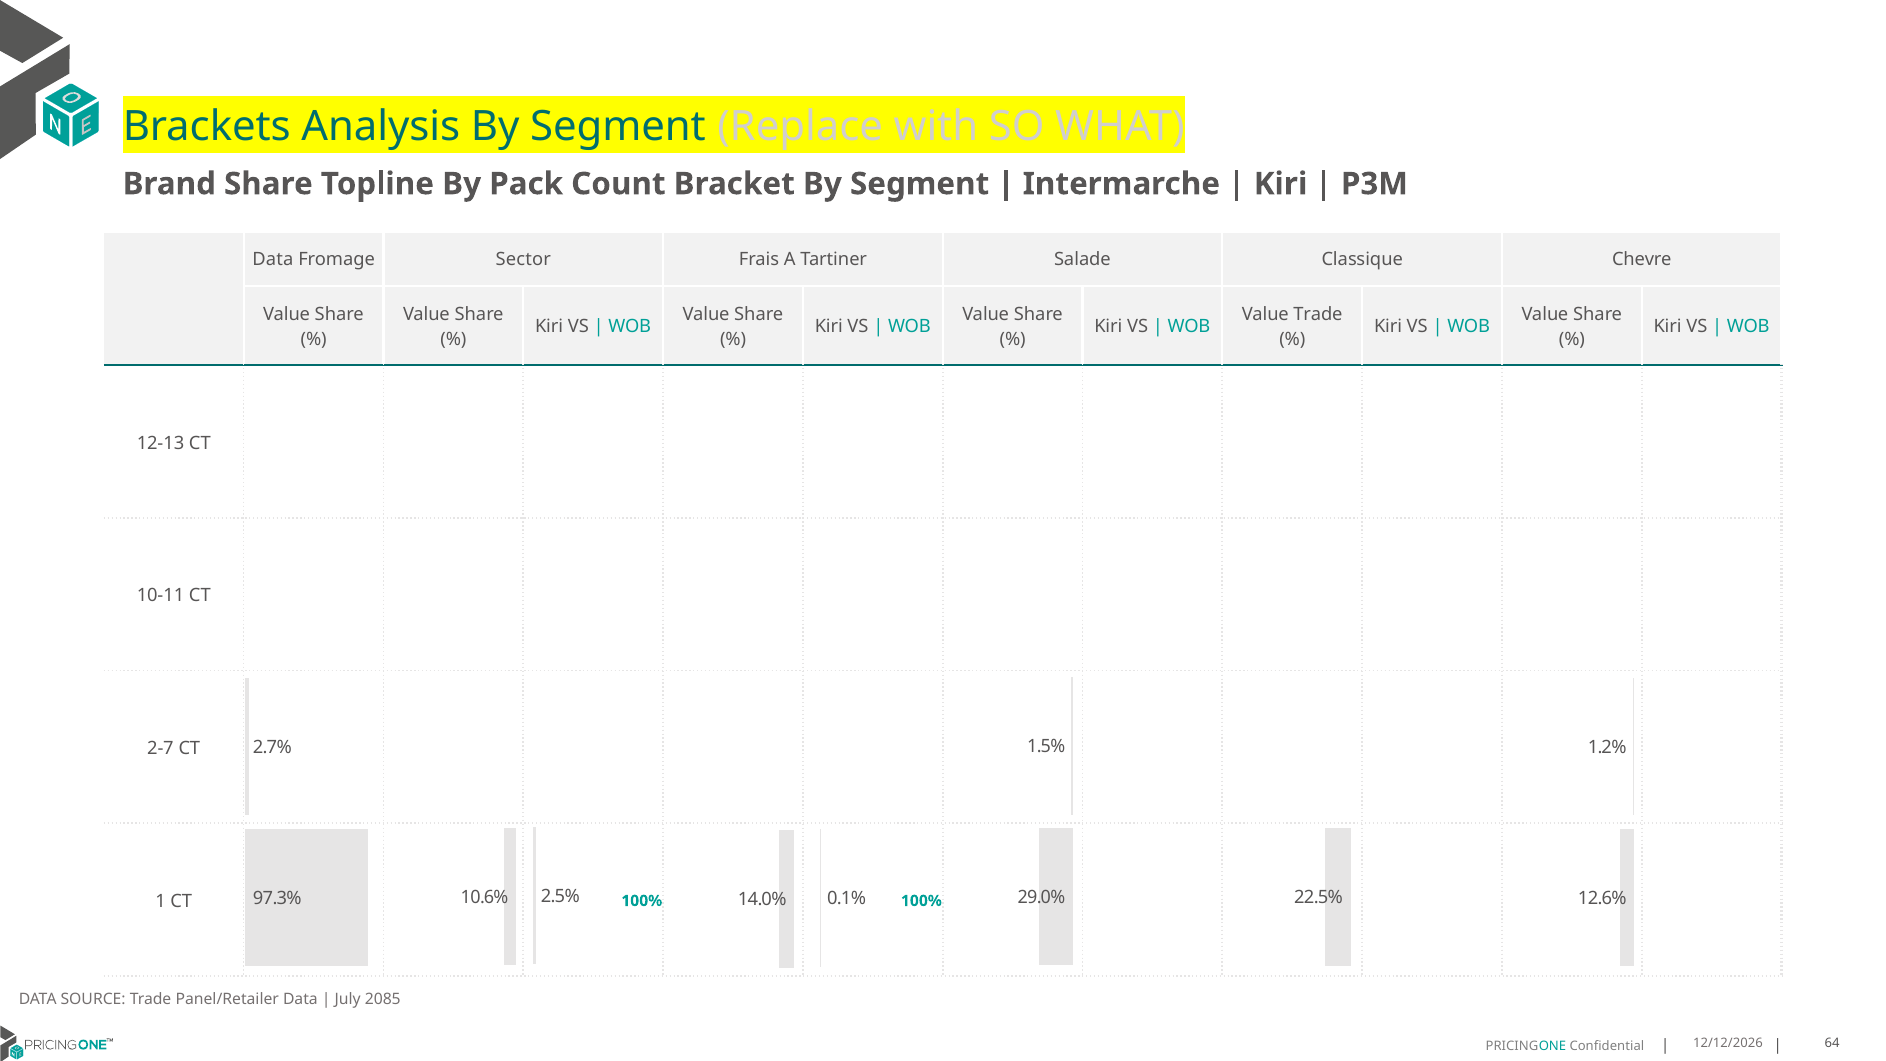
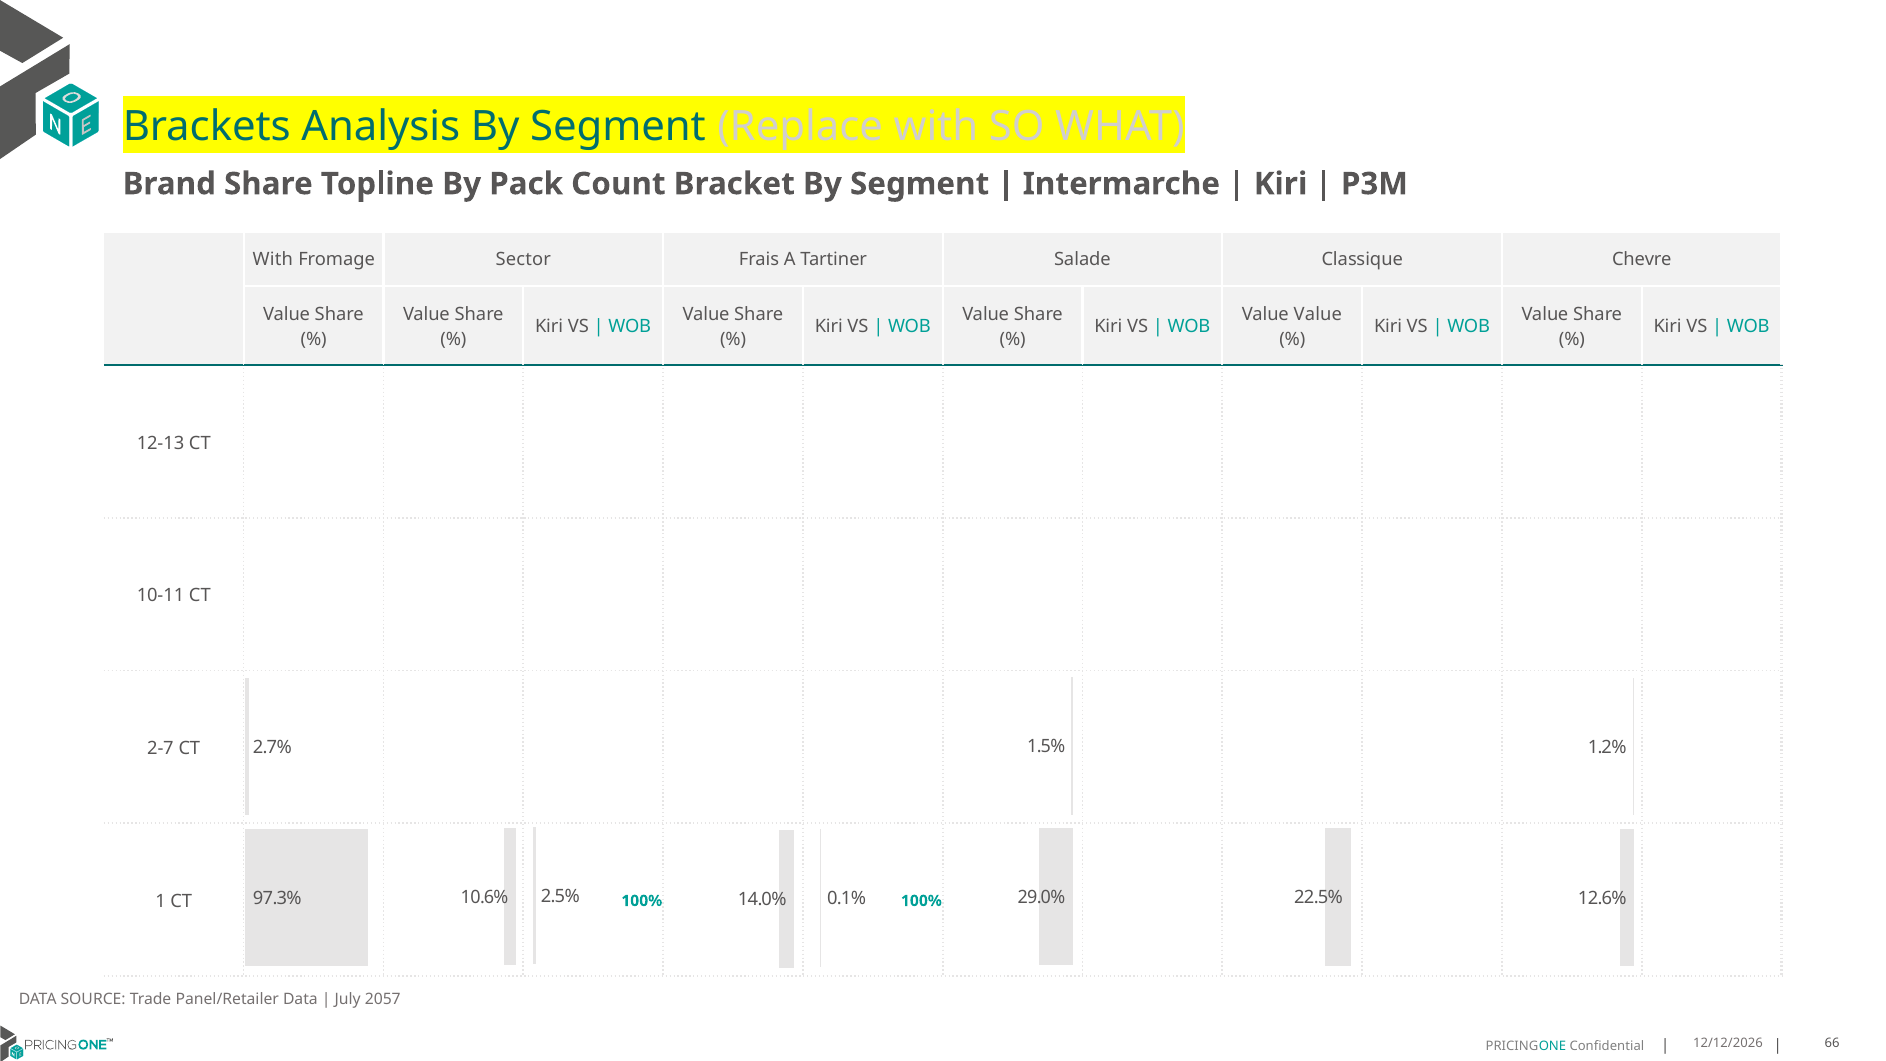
Data at (273, 260): Data -> With
Value Trade: Trade -> Value
2085: 2085 -> 2057
64: 64 -> 66
